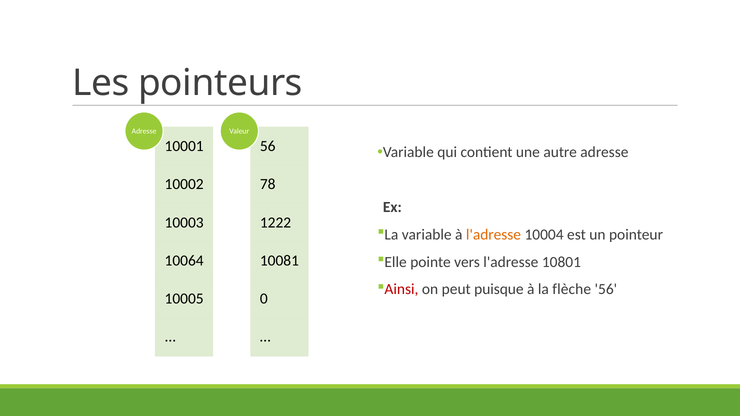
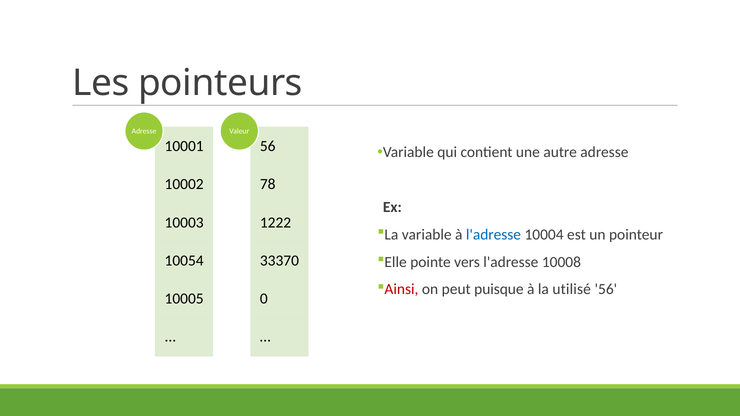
l'adresse at (494, 235) colour: orange -> blue
10801: 10801 -> 10008
10064: 10064 -> 10054
10081: 10081 -> 33370
flèche: flèche -> utilisé
